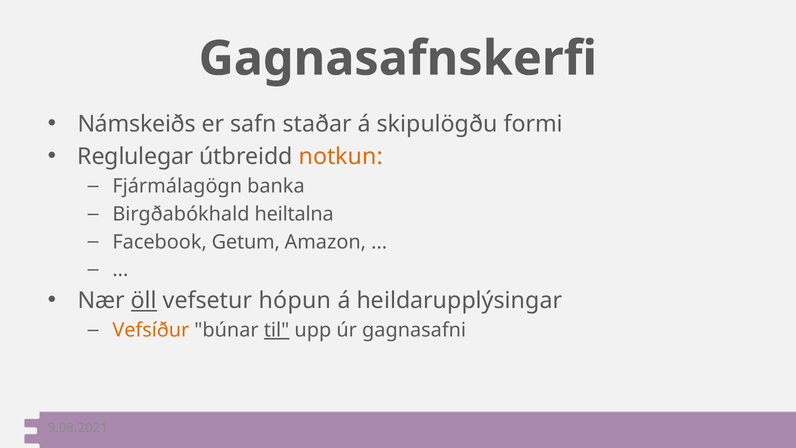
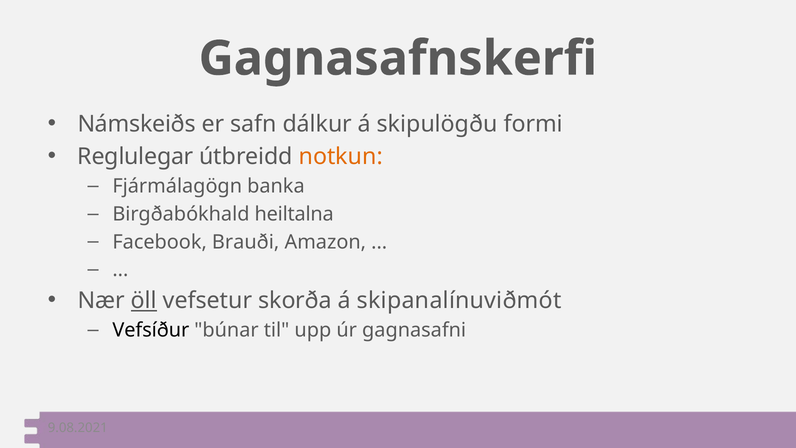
staðar: staðar -> dálkur
Getum: Getum -> Brauði
hópun: hópun -> skorða
heildarupplýsingar: heildarupplýsingar -> skipanalínuviðmót
Vefsíður colour: orange -> black
til underline: present -> none
